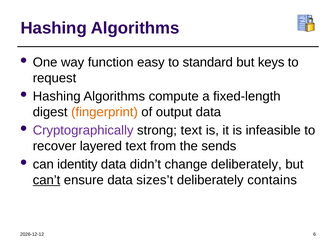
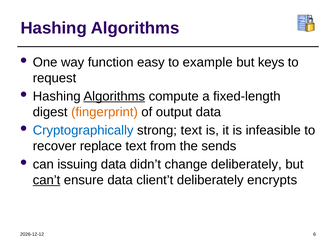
standard: standard -> example
Algorithms at (114, 96) underline: none -> present
Cryptographically colour: purple -> blue
layered: layered -> replace
identity: identity -> issuing
sizes’t: sizes’t -> client’t
contains: contains -> encrypts
